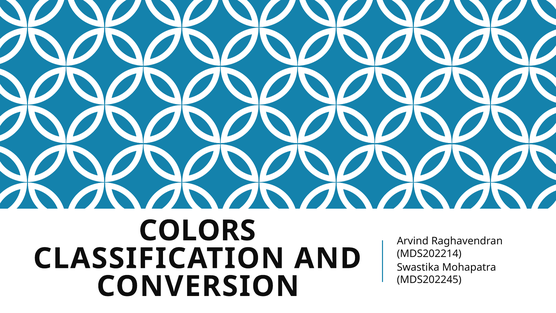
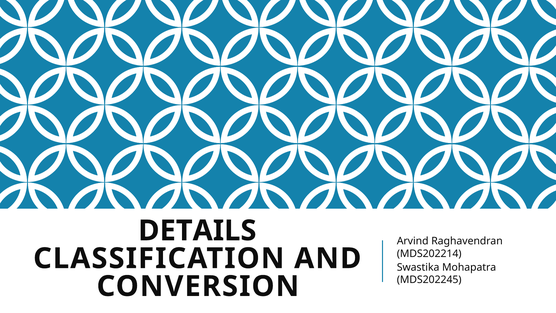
COLORS: COLORS -> DETAILS
